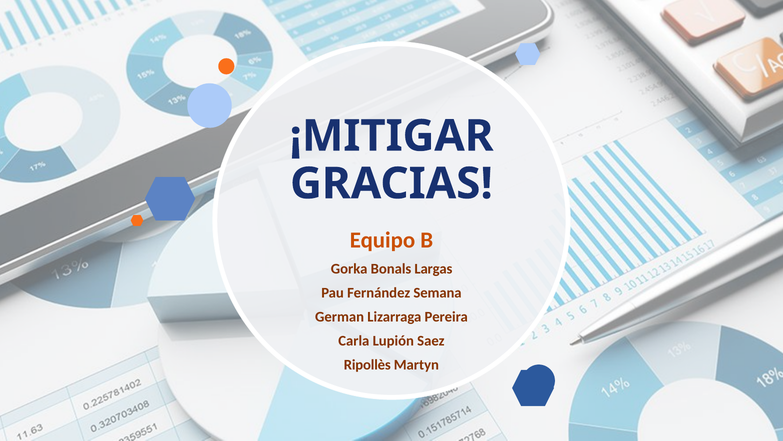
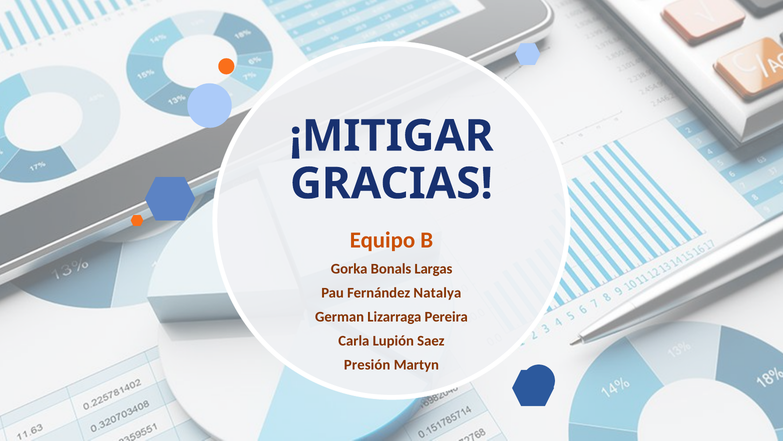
Semana: Semana -> Natalya
Ripollès: Ripollès -> Presión
